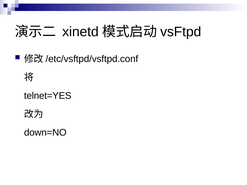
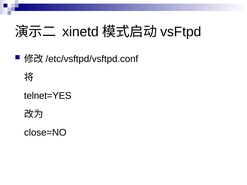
down=NO: down=NO -> close=NO
